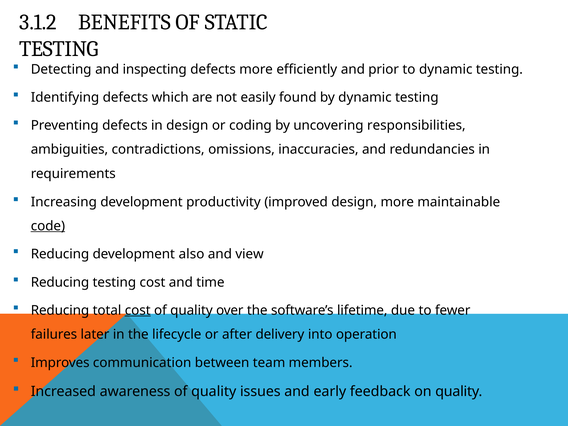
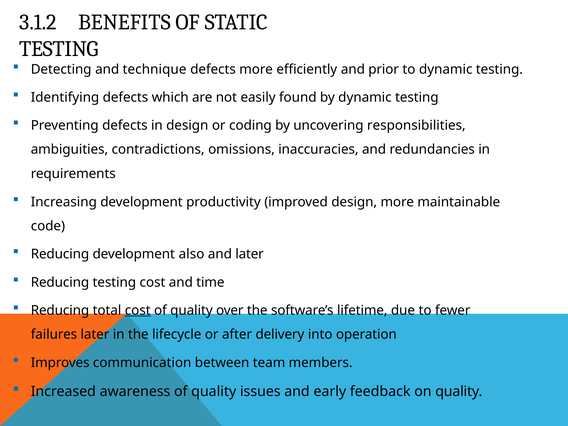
inspecting: inspecting -> technique
code underline: present -> none
and view: view -> later
